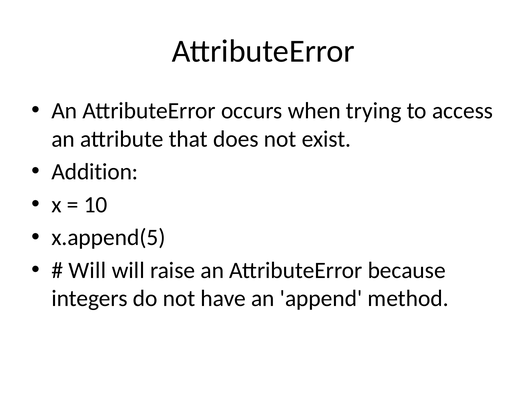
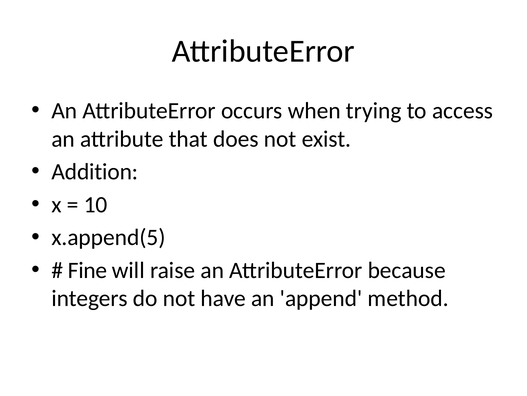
Will at (87, 270): Will -> Fine
